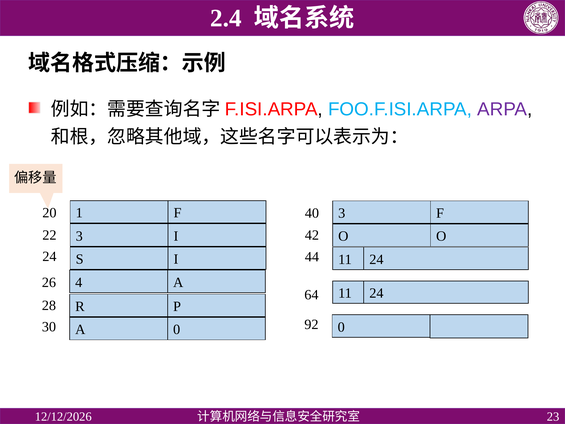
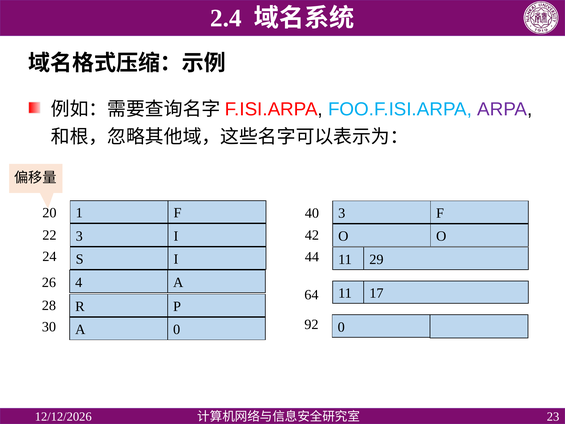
44 24: 24 -> 29
11 24: 24 -> 17
